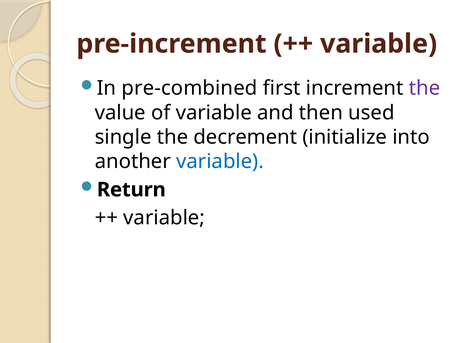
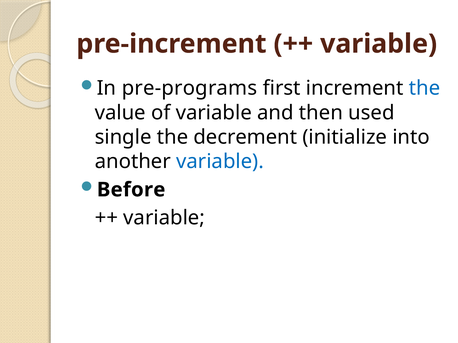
pre-combined: pre-combined -> pre-programs
the at (425, 88) colour: purple -> blue
Return: Return -> Before
